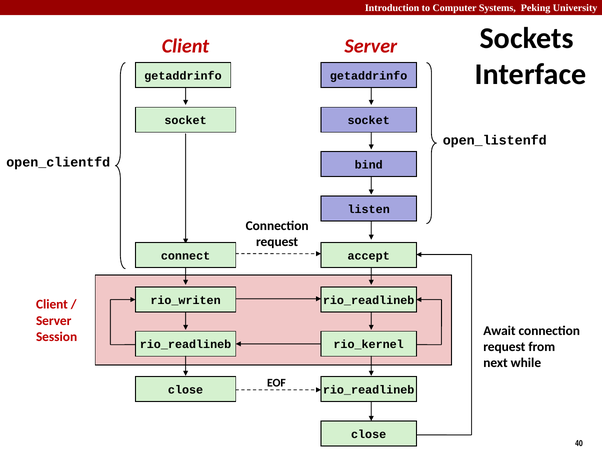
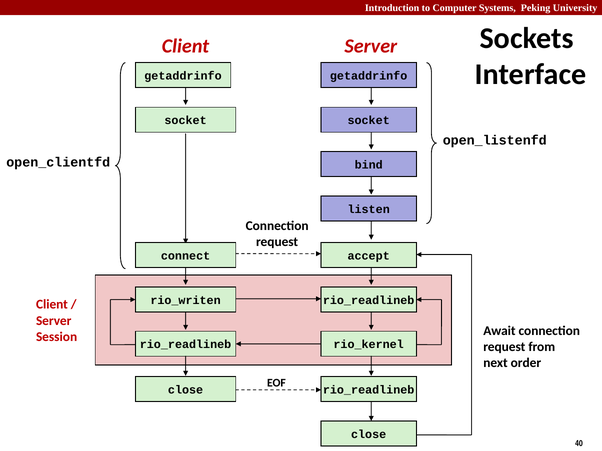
while: while -> order
